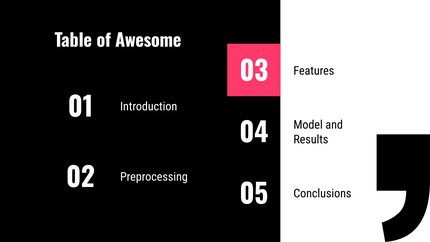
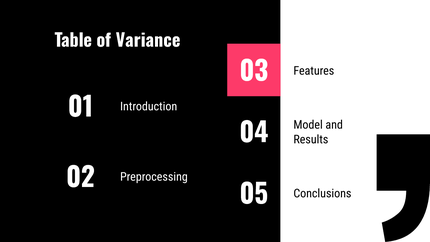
Awesome: Awesome -> Variance
